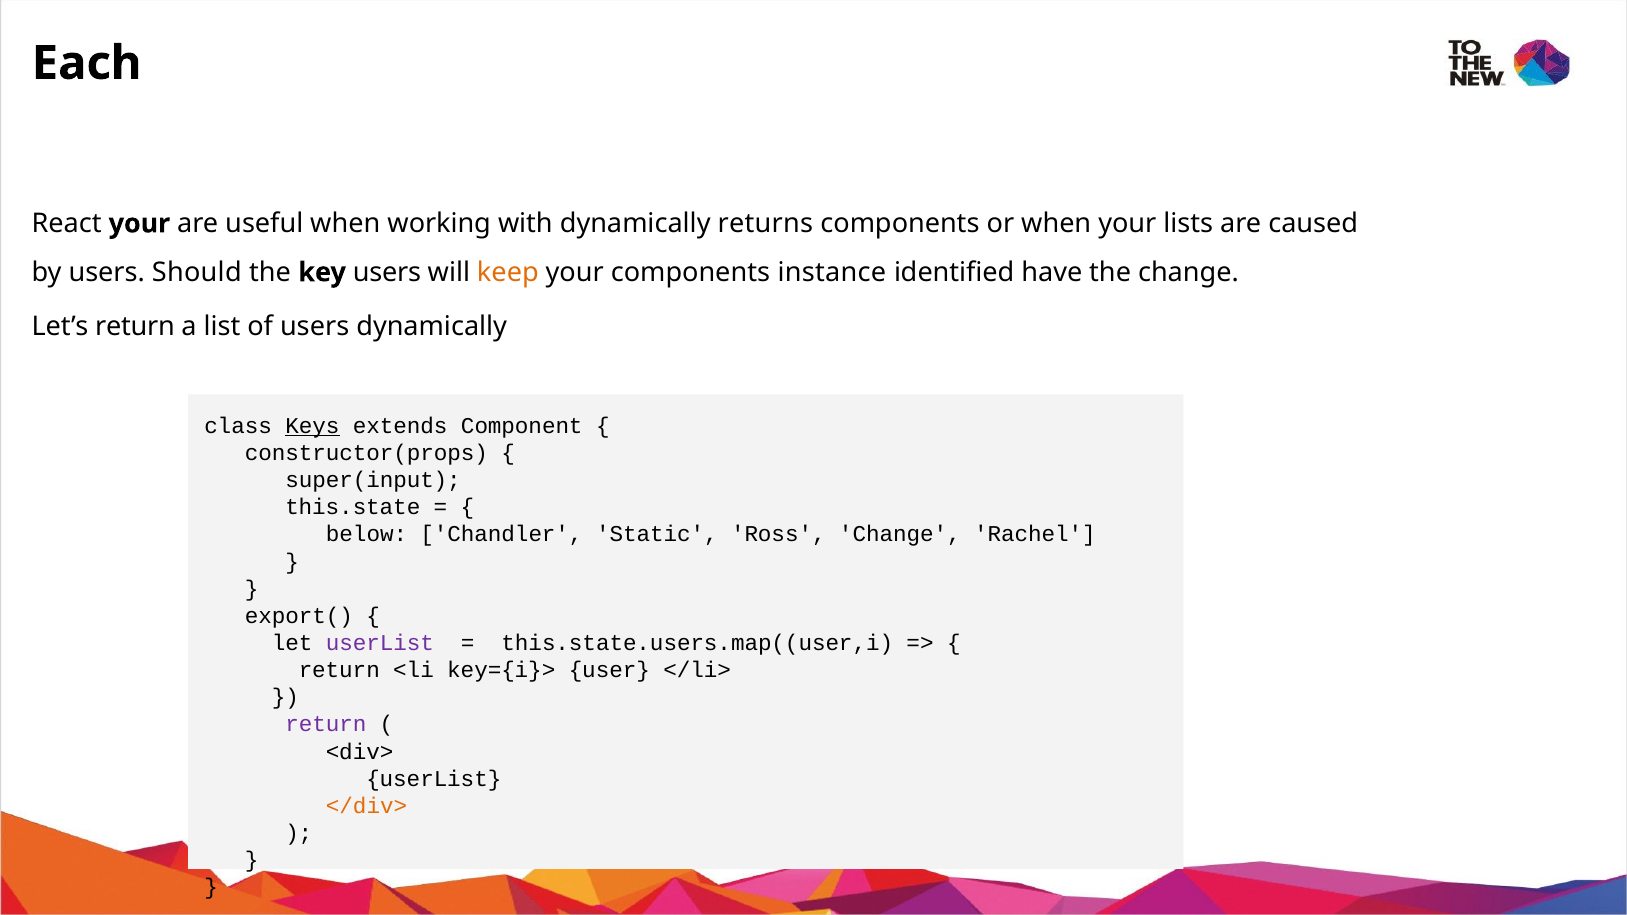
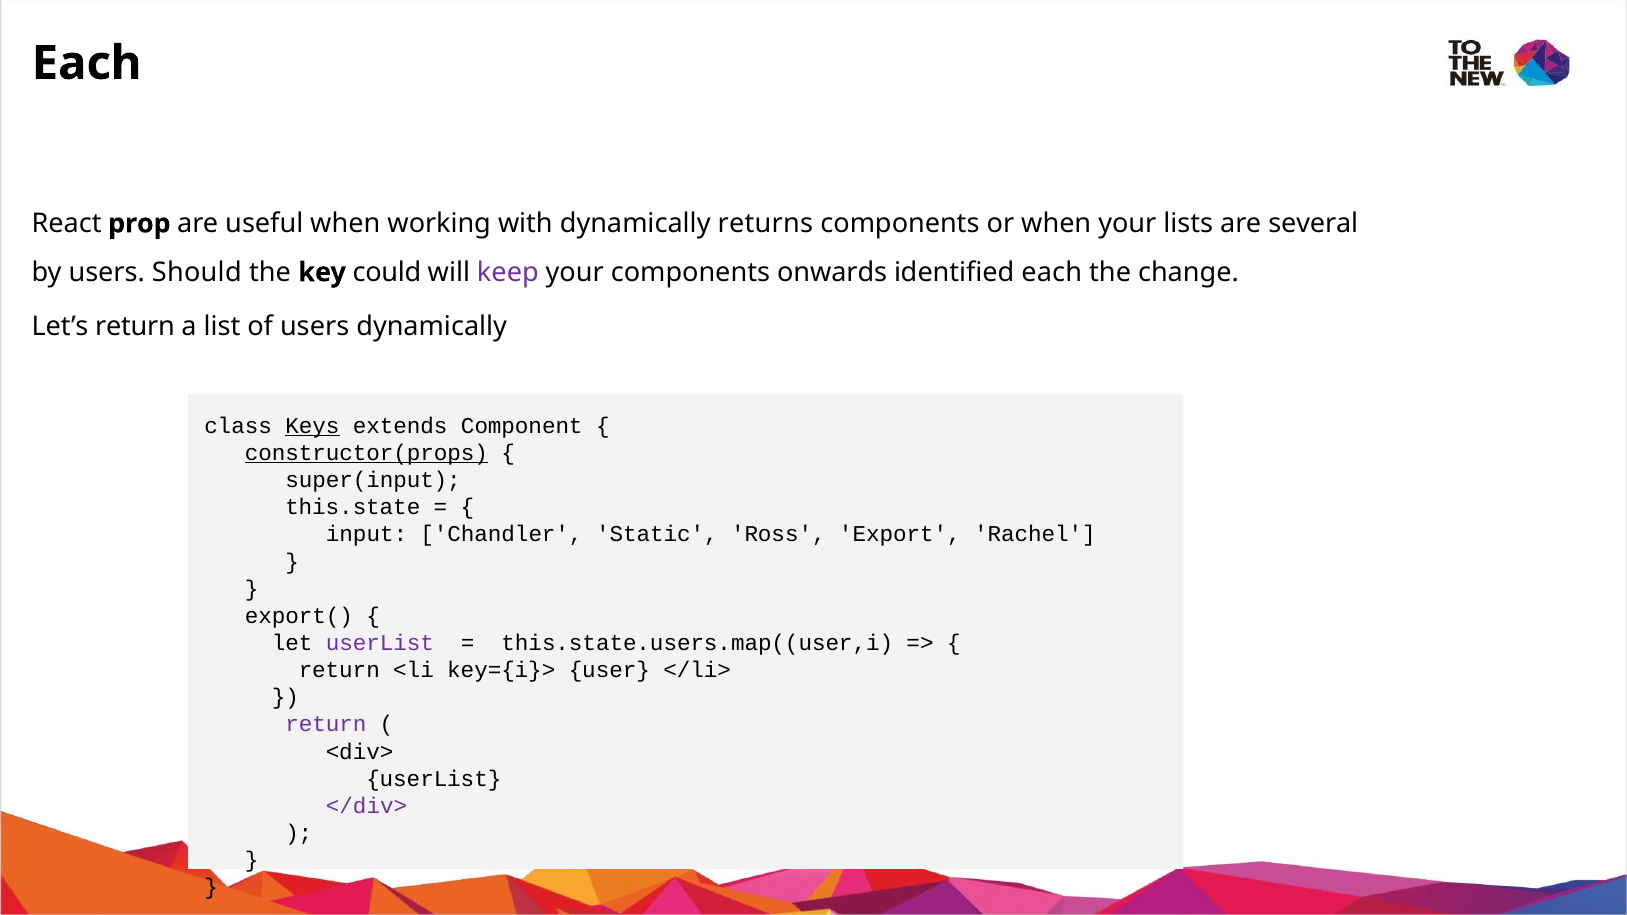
React your: your -> prop
caused: caused -> several
key users: users -> could
keep colour: orange -> purple
instance: instance -> onwards
identified have: have -> each
constructor(props underline: none -> present
below: below -> input
Ross Change: Change -> Export
</div> colour: orange -> purple
